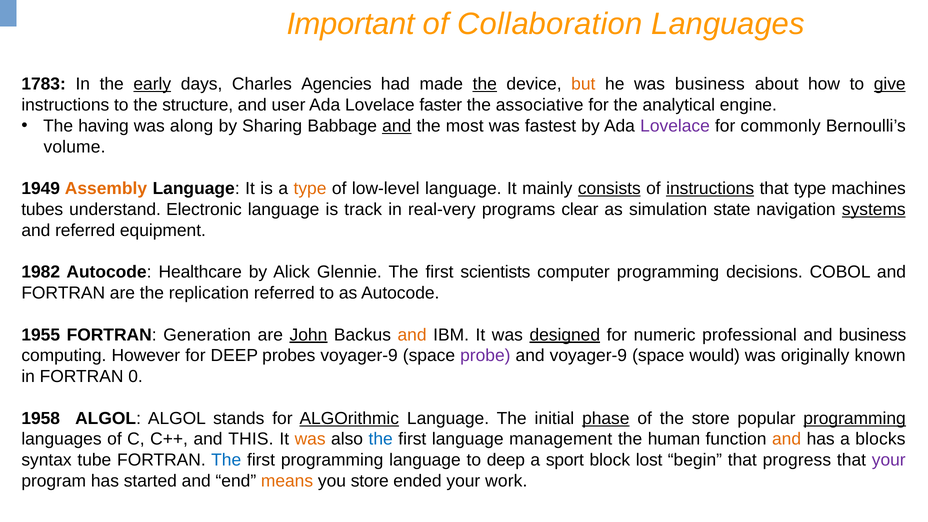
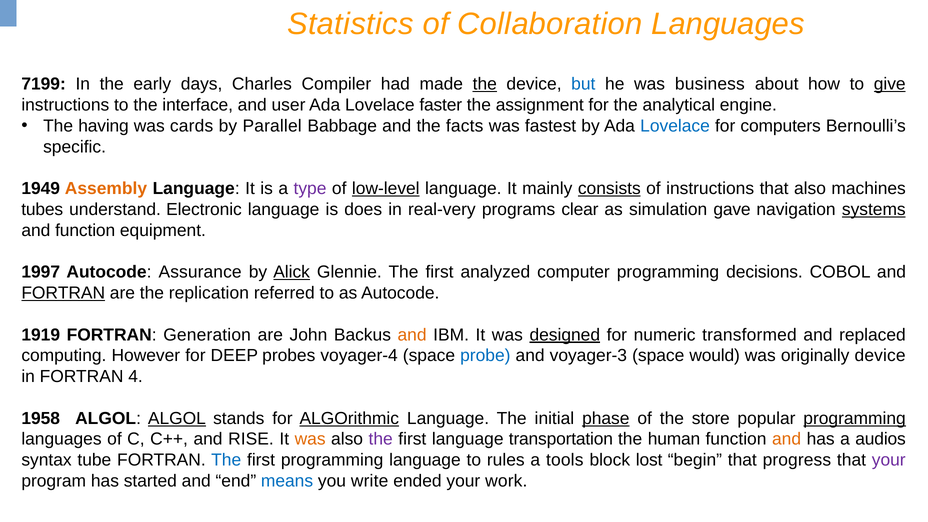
Important: Important -> Statistics
1783: 1783 -> 7199
early underline: present -> none
Agencies: Agencies -> Compiler
but colour: orange -> blue
structure: structure -> interface
associative: associative -> assignment
along: along -> cards
Sharing: Sharing -> Parallel
and at (397, 126) underline: present -> none
most: most -> facts
Lovelace at (675, 126) colour: purple -> blue
commonly: commonly -> computers
volume: volume -> specific
type at (310, 189) colour: orange -> purple
low-level underline: none -> present
instructions at (710, 189) underline: present -> none
that type: type -> also
track: track -> does
state: state -> gave
and referred: referred -> function
1982: 1982 -> 1997
Healthcare: Healthcare -> Assurance
Alick underline: none -> present
scientists: scientists -> analyzed
FORTRAN at (63, 293) underline: none -> present
1955: 1955 -> 1919
John underline: present -> none
professional: professional -> transformed
and business: business -> replaced
probes voyager-9: voyager-9 -> voyager-4
probe colour: purple -> blue
and voyager-9: voyager-9 -> voyager-3
originally known: known -> device
0: 0 -> 4
ALGOL at (177, 418) underline: none -> present
THIS: THIS -> RISE
the at (381, 439) colour: blue -> purple
management: management -> transportation
blocks: blocks -> audios
to deep: deep -> rules
sport: sport -> tools
means colour: orange -> blue
you store: store -> write
